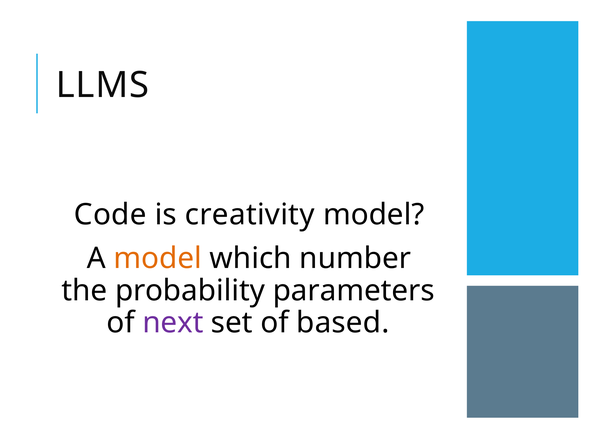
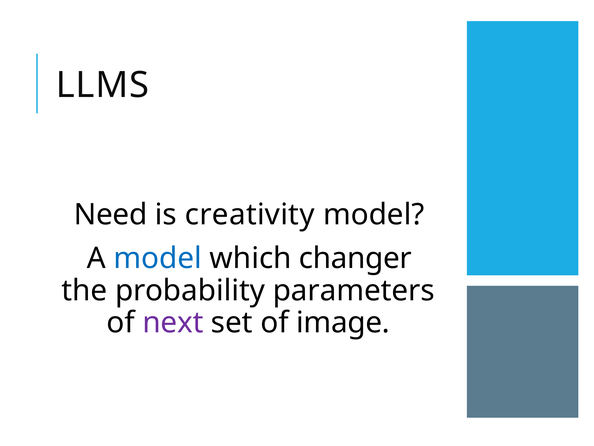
Code: Code -> Need
model at (158, 258) colour: orange -> blue
number: number -> changer
based: based -> image
